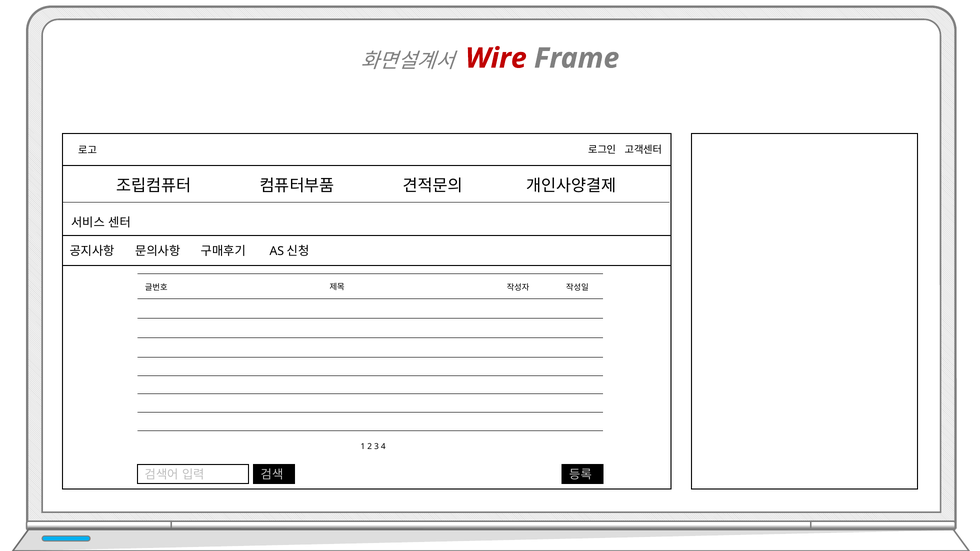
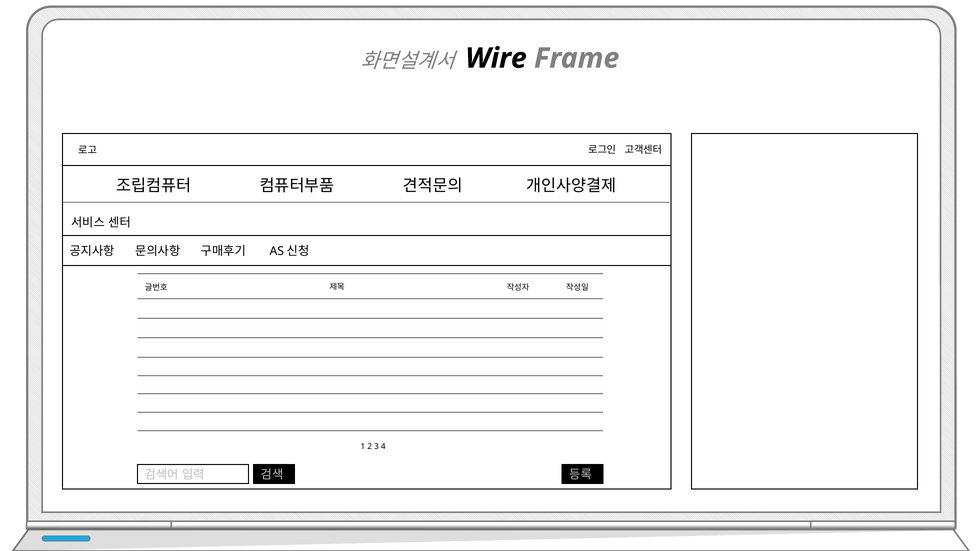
Wire colour: red -> black
